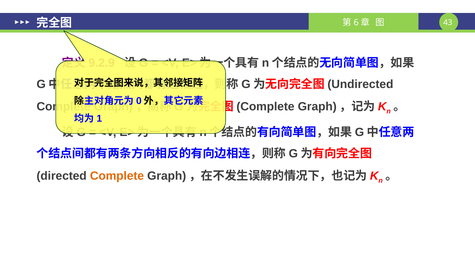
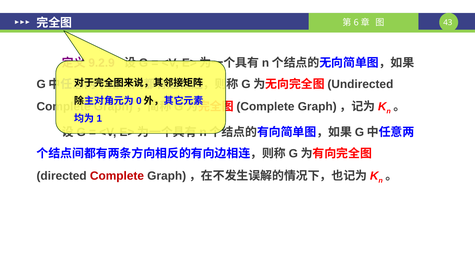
Complete at (117, 176) colour: orange -> red
